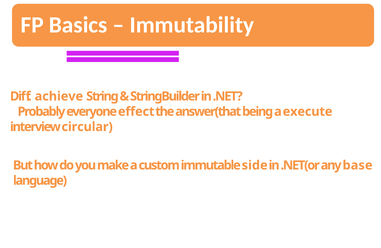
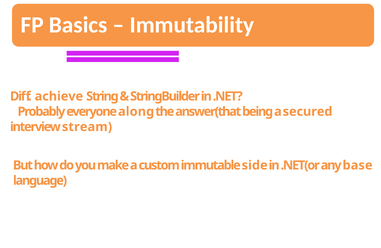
effect: effect -> along
execute: execute -> secured
circular: circular -> stream
